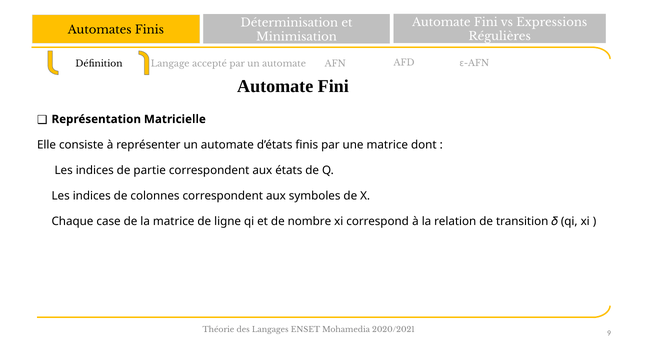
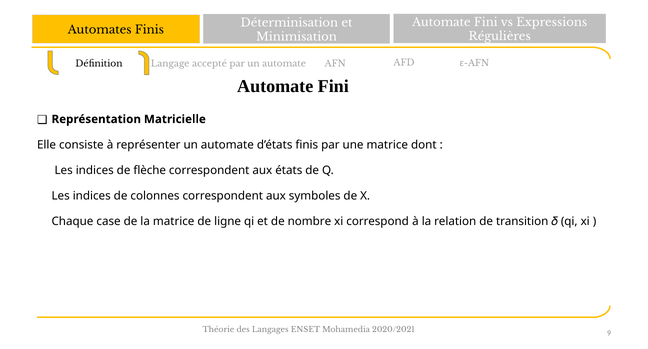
partie: partie -> flèche
